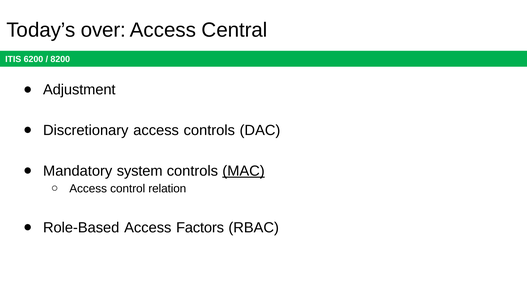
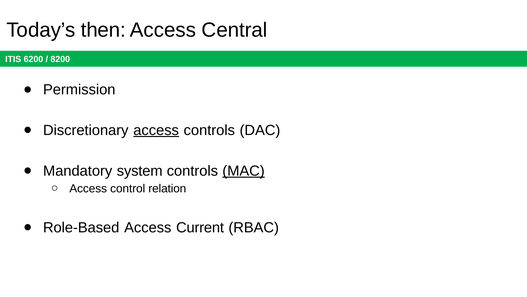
over: over -> then
Adjustment: Adjustment -> Permission
access at (156, 130) underline: none -> present
Factors: Factors -> Current
